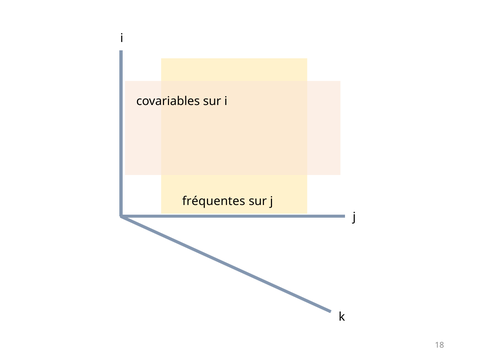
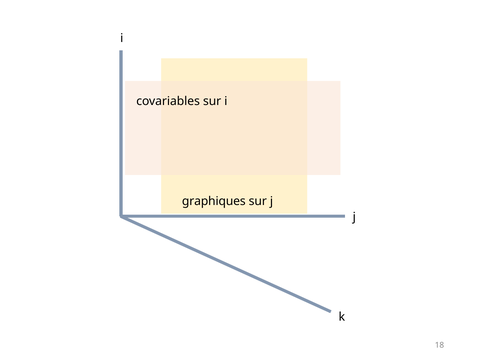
fréquentes: fréquentes -> graphiques
